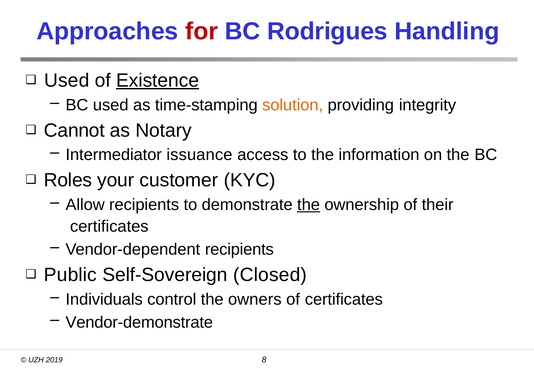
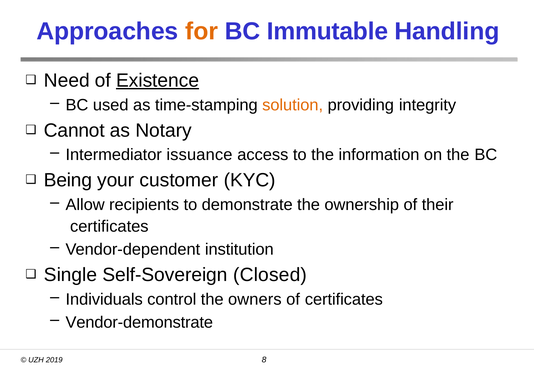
for colour: red -> orange
Rodrigues: Rodrigues -> Immutable
Used at (67, 80): Used -> Need
Roles: Roles -> Being
the at (309, 204) underline: present -> none
Vendor-dependent recipients: recipients -> institution
Public: Public -> Single
